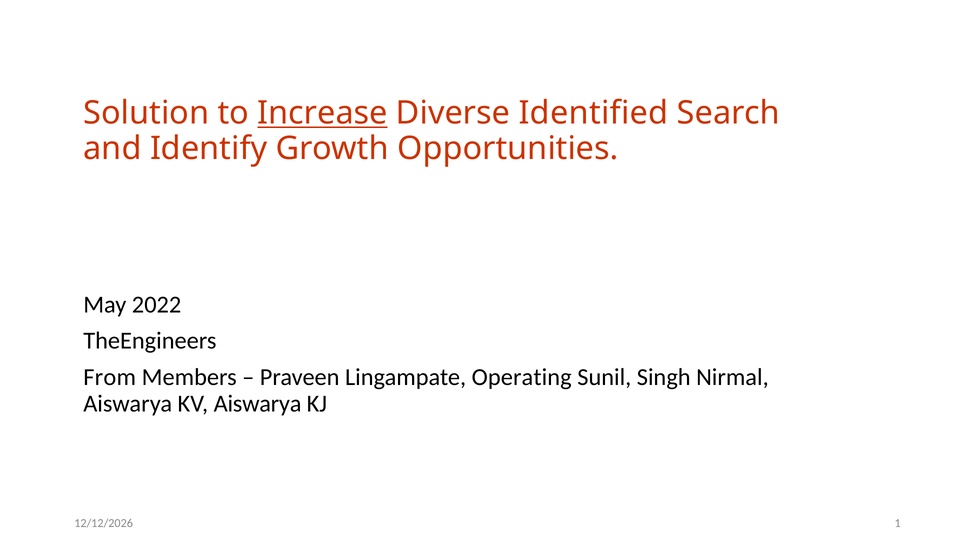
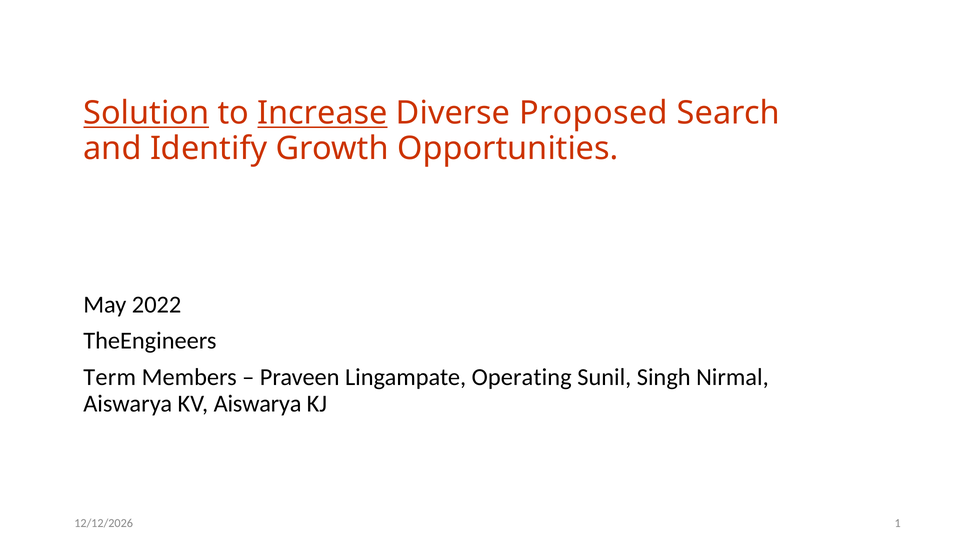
Solution underline: none -> present
Identified: Identified -> Proposed
From: From -> Term
